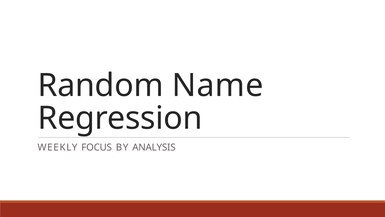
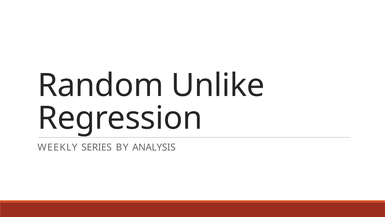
Name: Name -> Unlike
FOCUS: FOCUS -> SERIES
